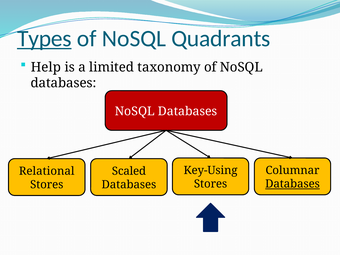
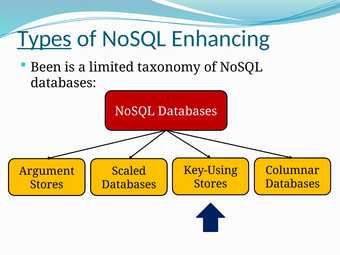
Quadrants: Quadrants -> Enhancing
Help: Help -> Been
Relational: Relational -> Argument
Databases at (293, 184) underline: present -> none
